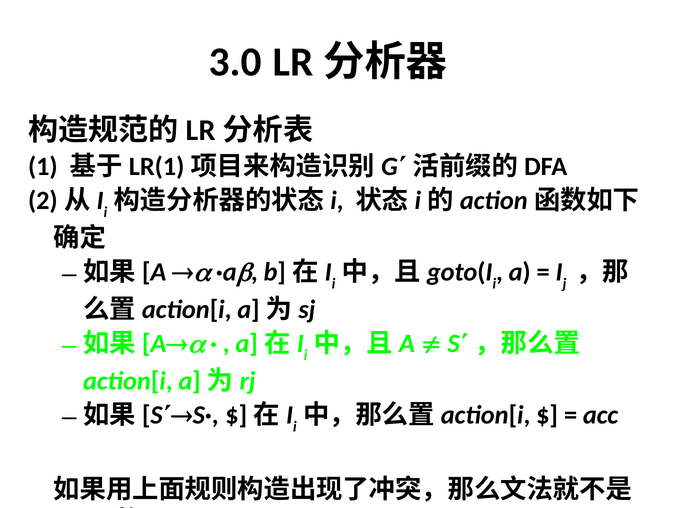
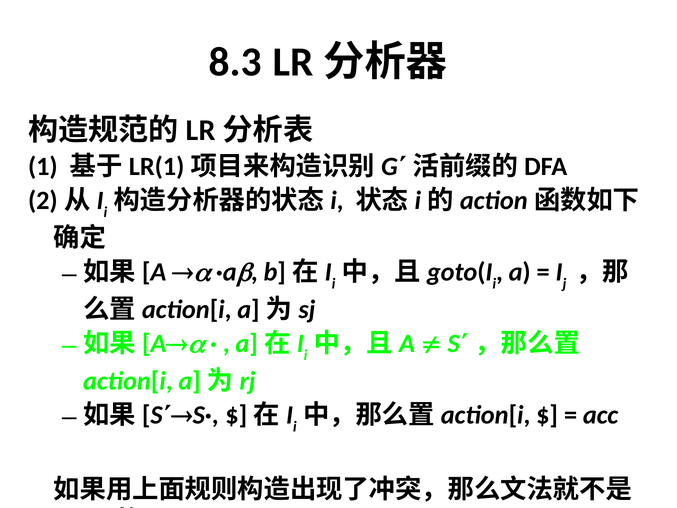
3.0: 3.0 -> 8.3
